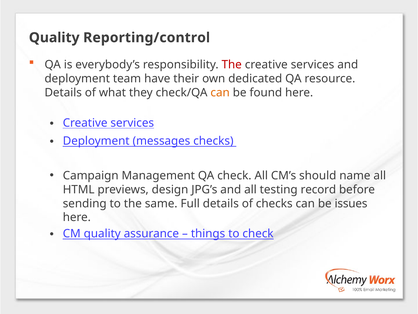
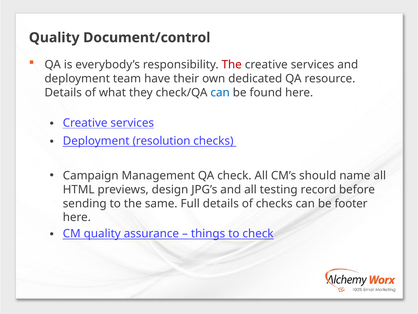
Reporting/control: Reporting/control -> Document/control
can at (220, 92) colour: orange -> blue
messages: messages -> resolution
issues: issues -> footer
